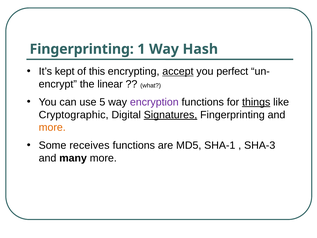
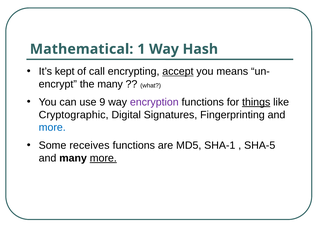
Fingerprinting at (82, 49): Fingerprinting -> Mathematical
this: this -> call
perfect: perfect -> means
the linear: linear -> many
5: 5 -> 9
Signatures underline: present -> none
more at (52, 127) colour: orange -> blue
SHA-3: SHA-3 -> SHA-5
more at (103, 158) underline: none -> present
